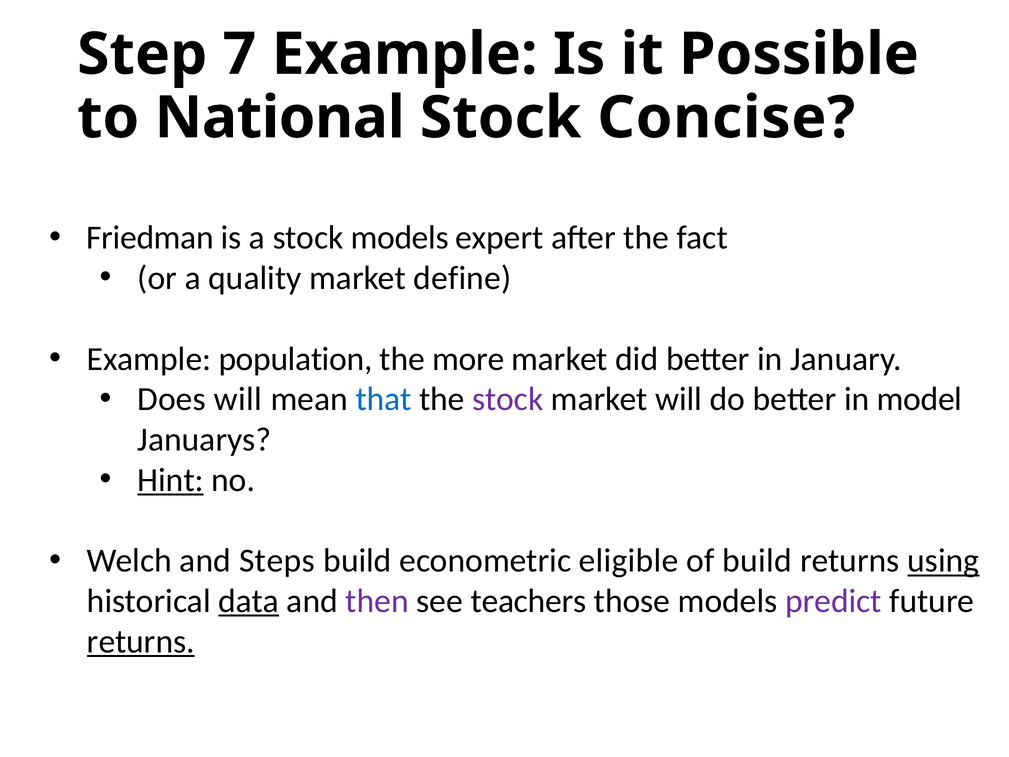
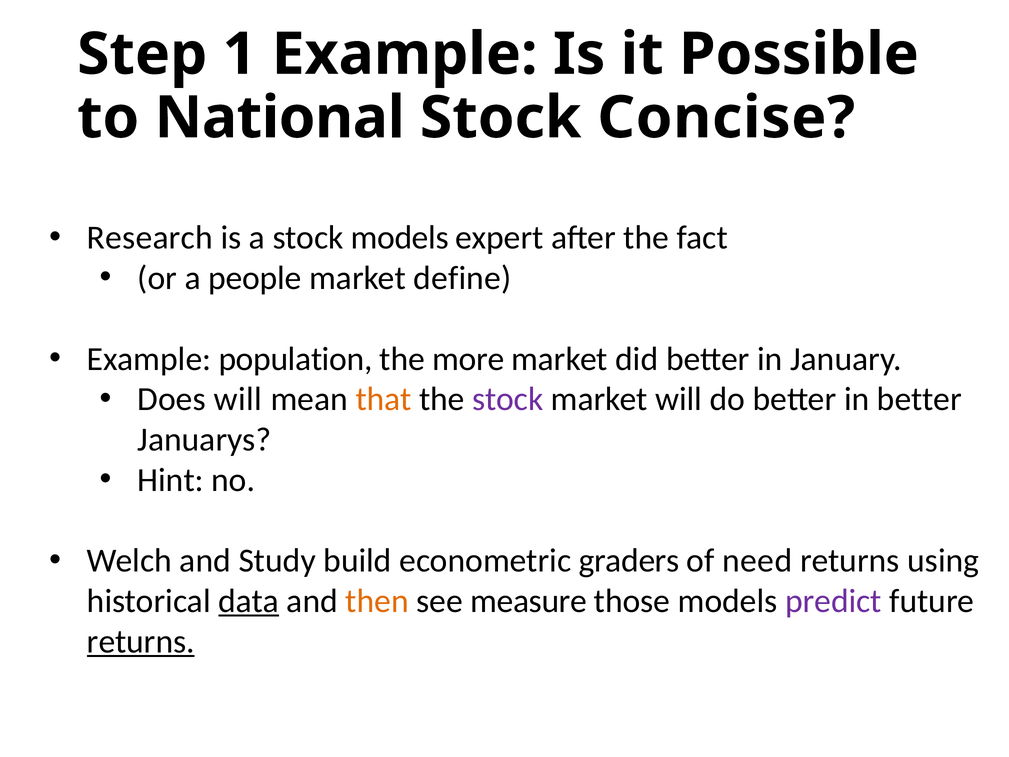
7: 7 -> 1
Friedman: Friedman -> Research
quality: quality -> people
that colour: blue -> orange
in model: model -> better
Hint underline: present -> none
Steps: Steps -> Study
eligible: eligible -> graders
of build: build -> need
using underline: present -> none
then colour: purple -> orange
teachers: teachers -> measure
